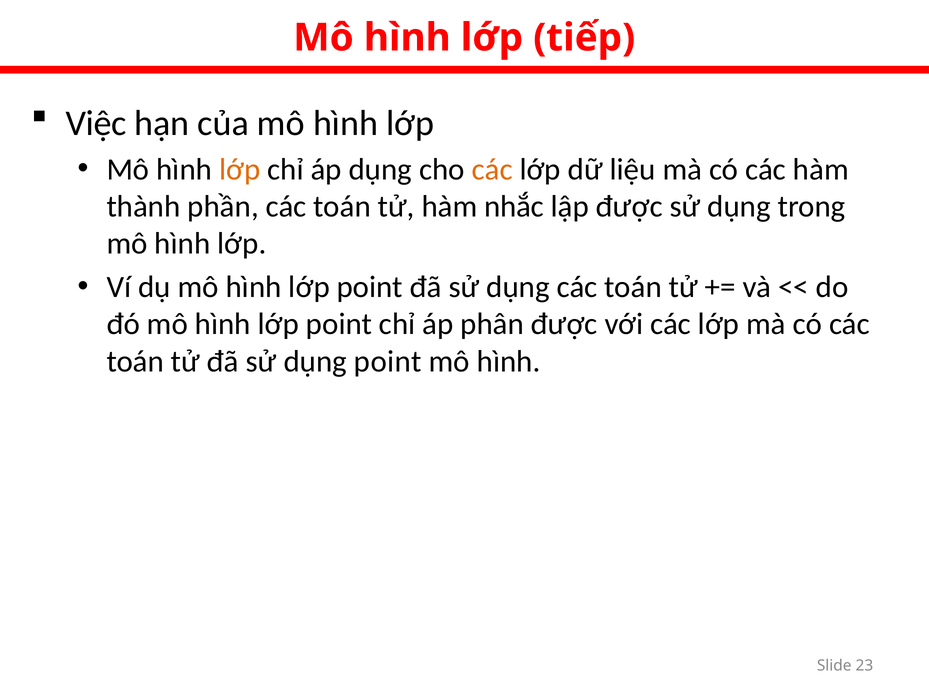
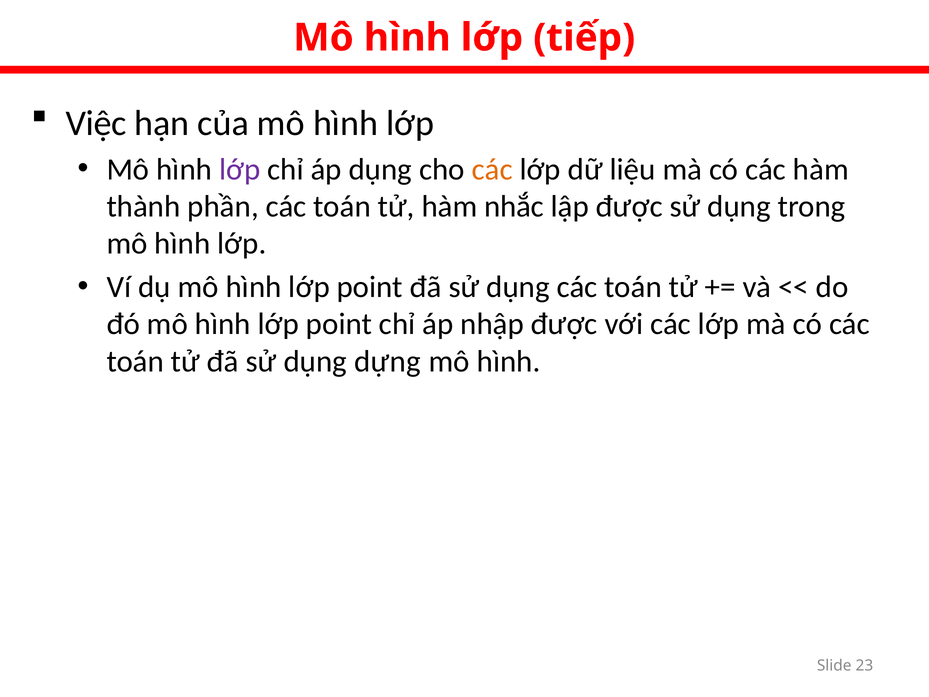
lớp at (240, 169) colour: orange -> purple
phân: phân -> nhập
dụng point: point -> dựng
